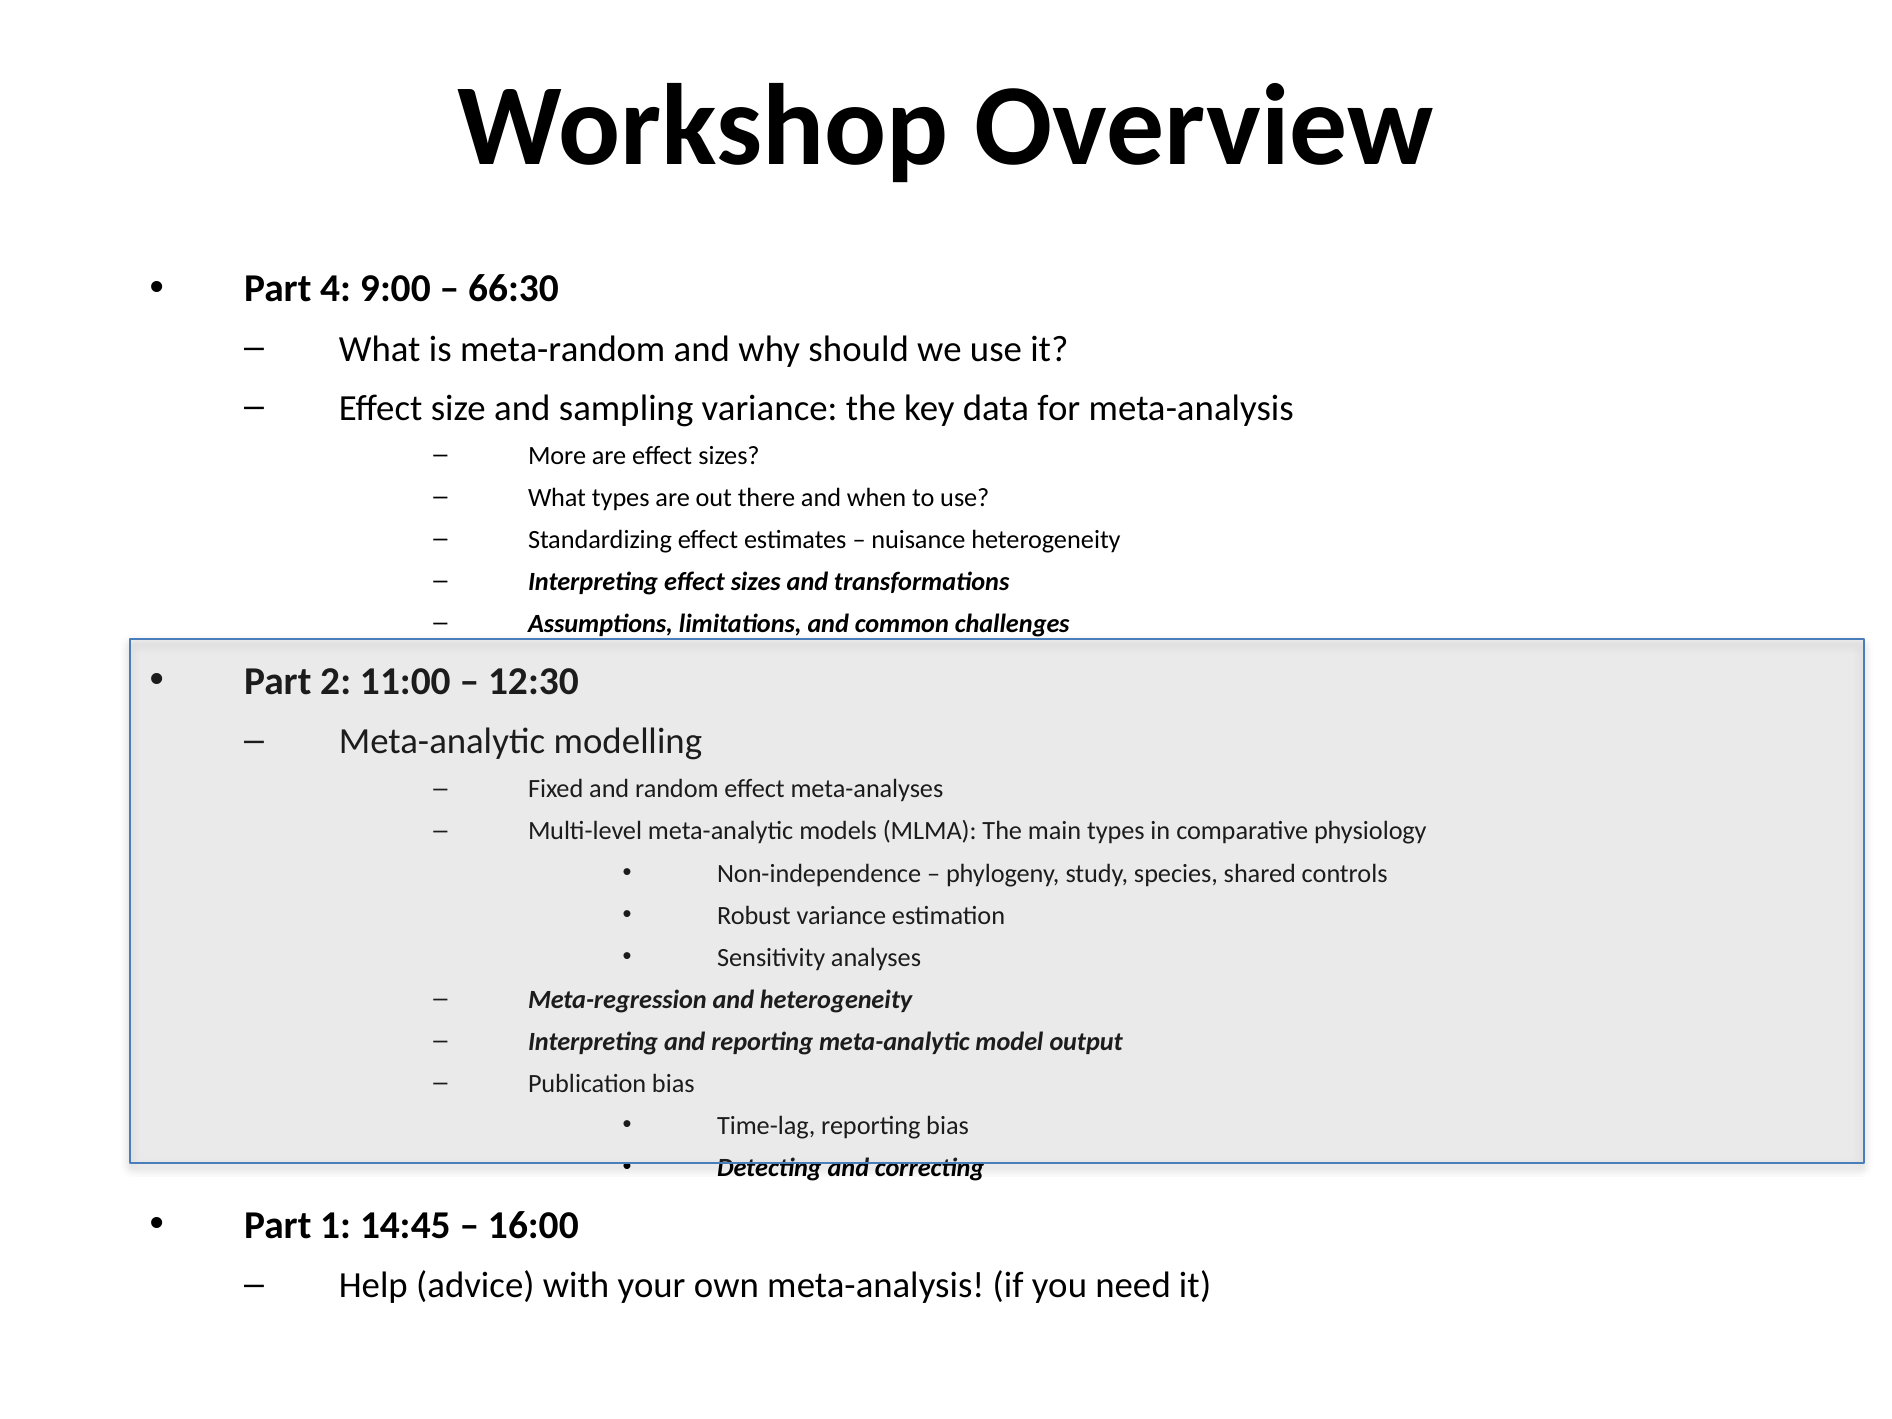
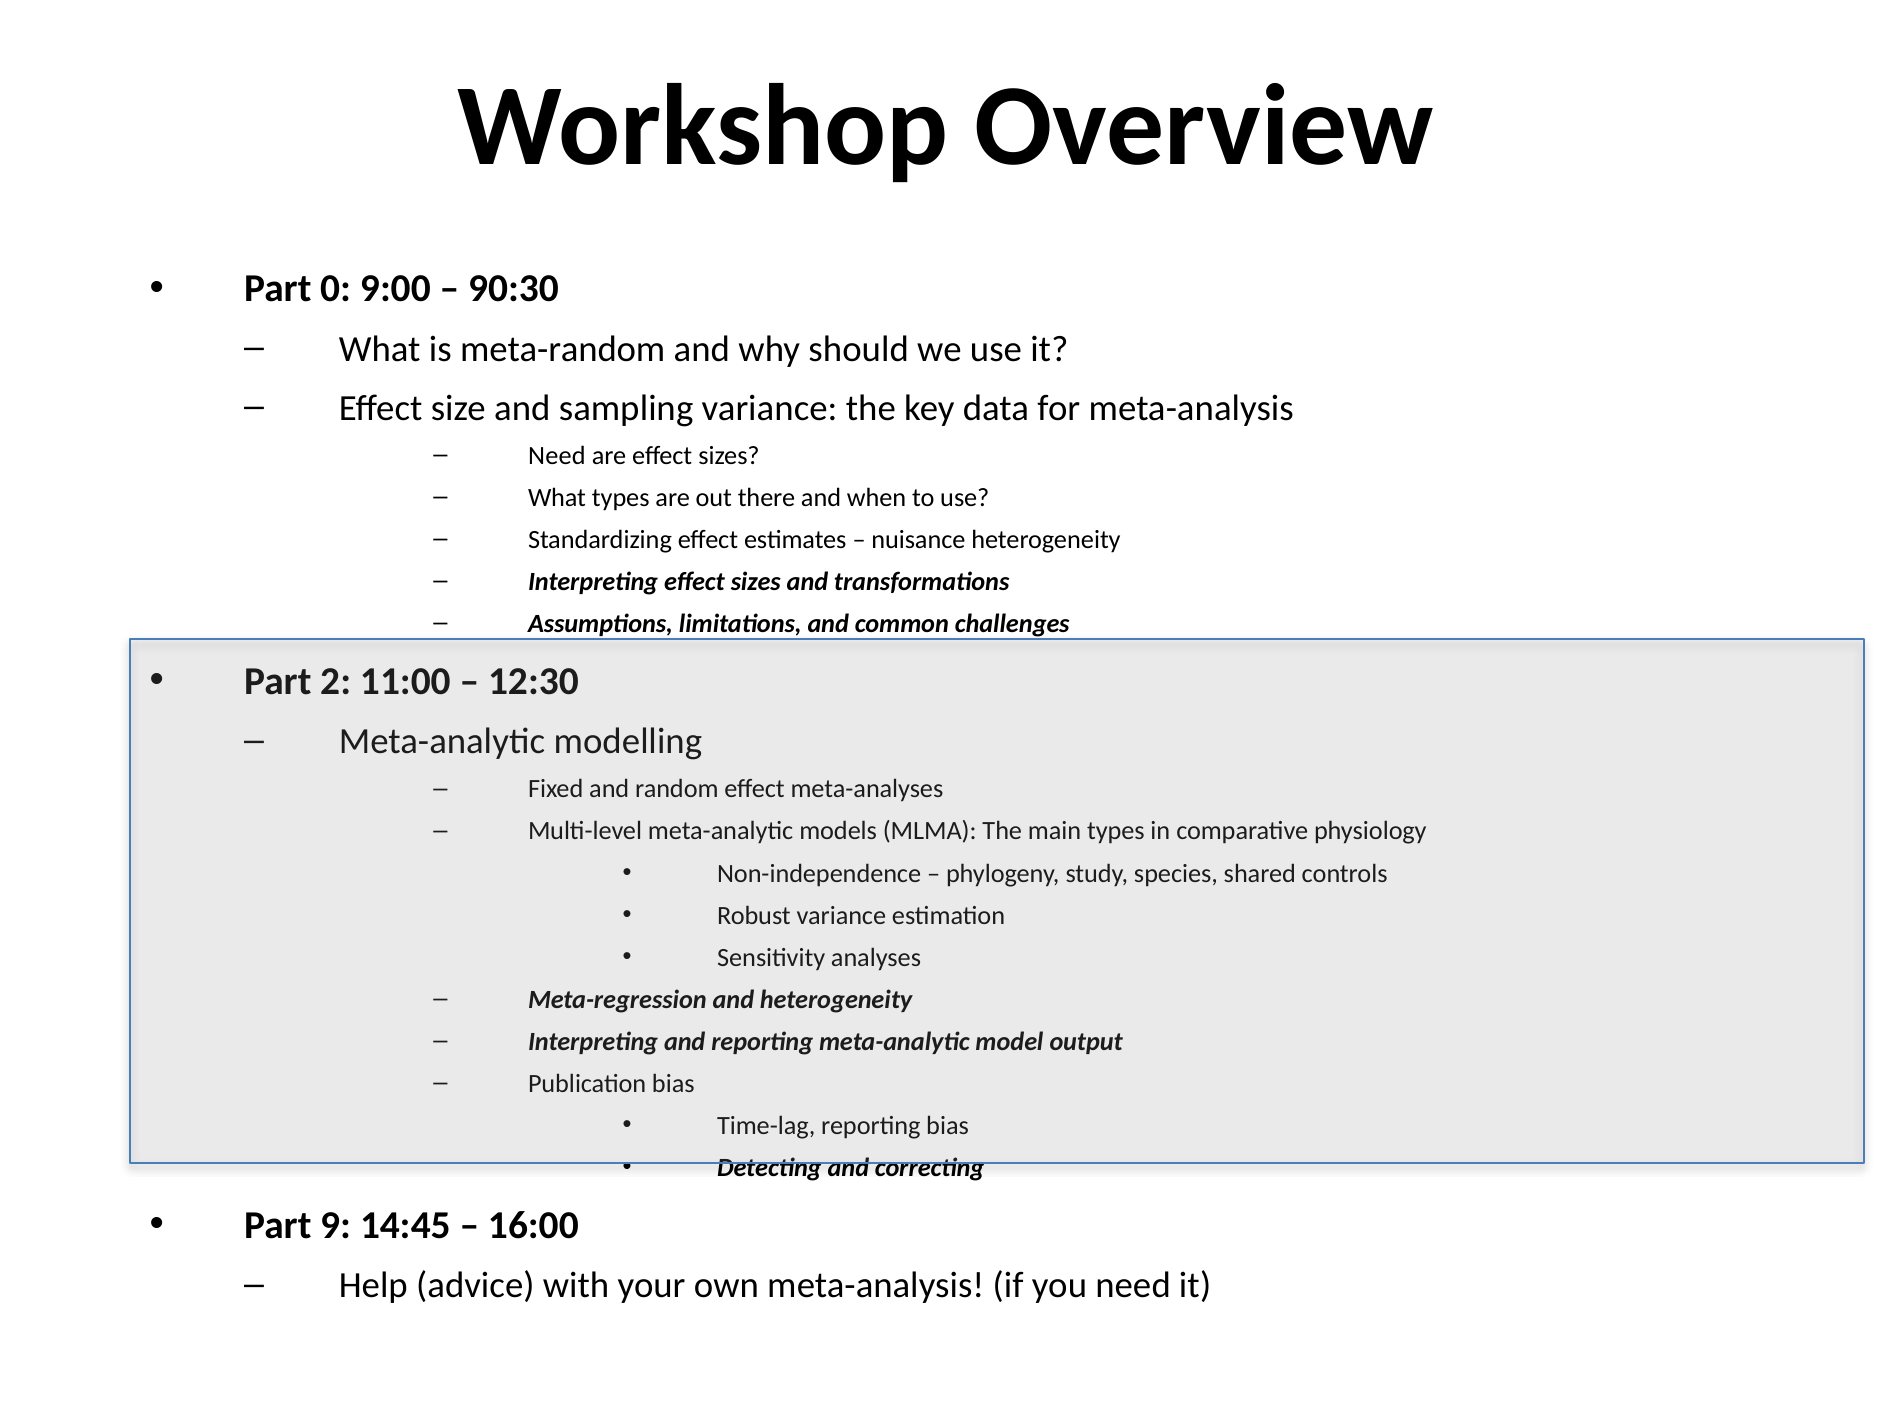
4: 4 -> 0
66:30: 66:30 -> 90:30
More at (557, 456): More -> Need
1: 1 -> 9
